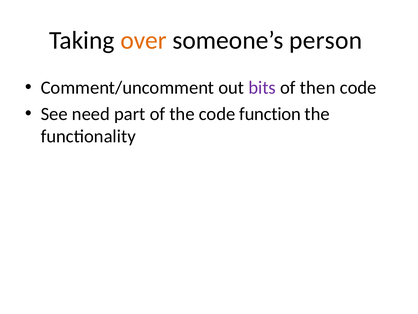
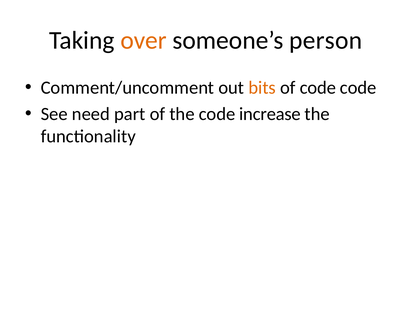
bits colour: purple -> orange
of then: then -> code
function: function -> increase
